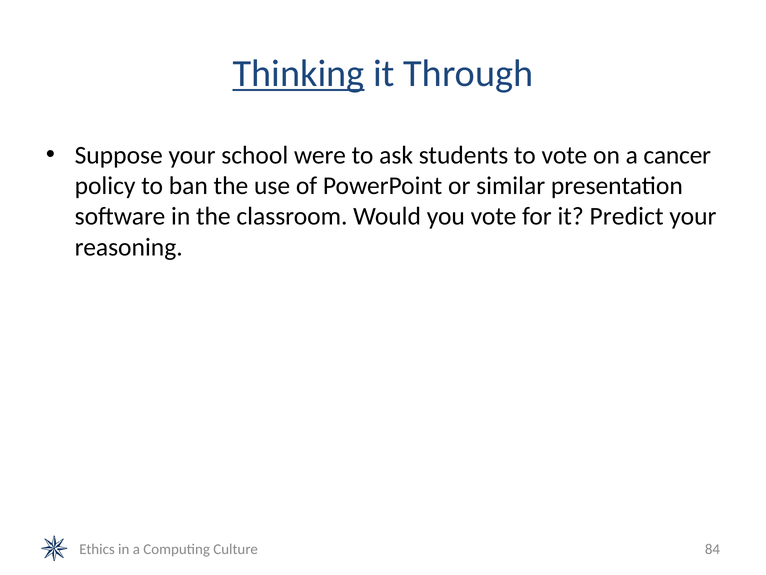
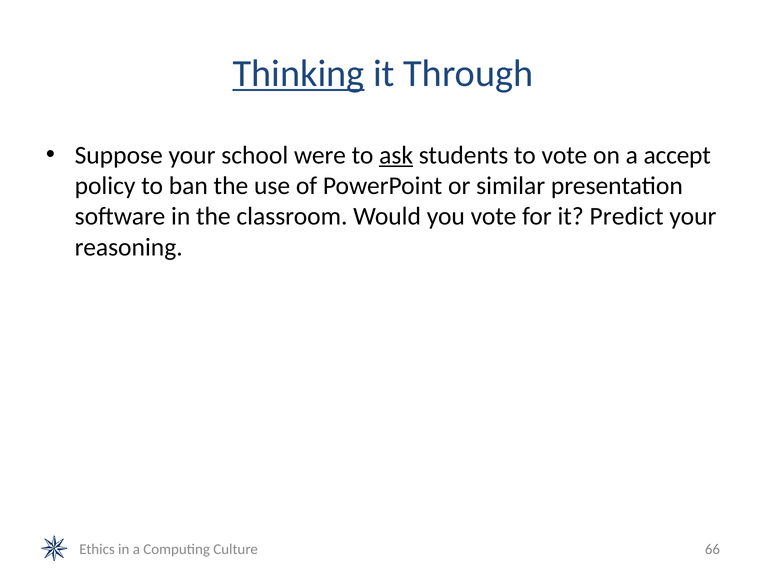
ask underline: none -> present
cancer: cancer -> accept
84: 84 -> 66
